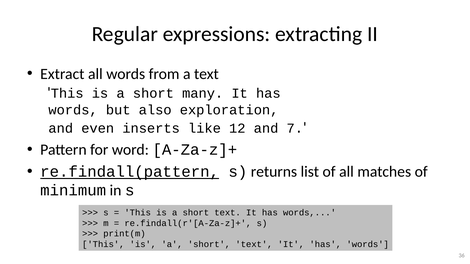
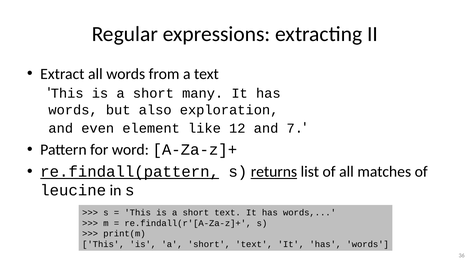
inserts: inserts -> element
returns underline: none -> present
minimum: minimum -> leucine
